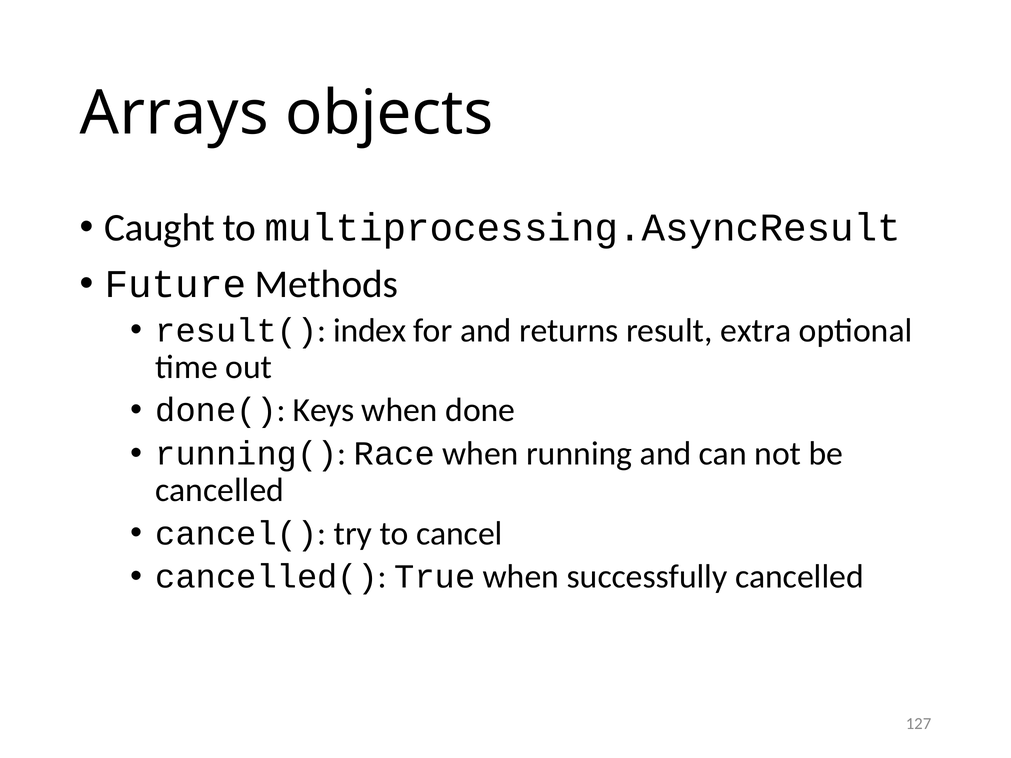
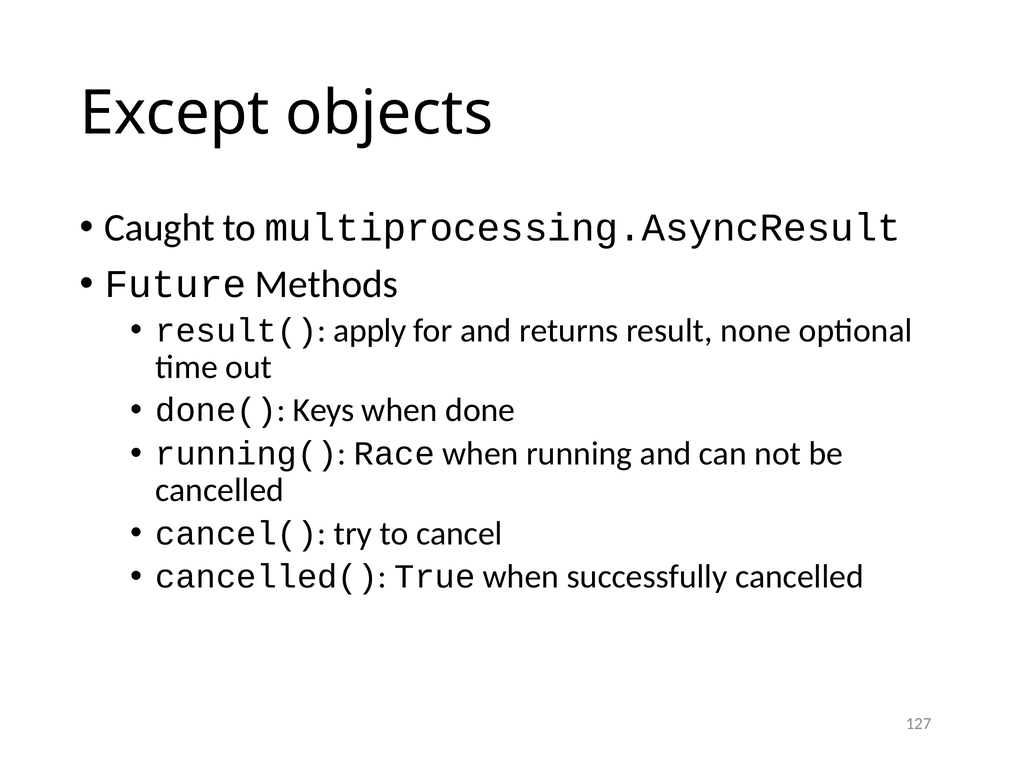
Arrays: Arrays -> Except
index: index -> apply
extra: extra -> none
